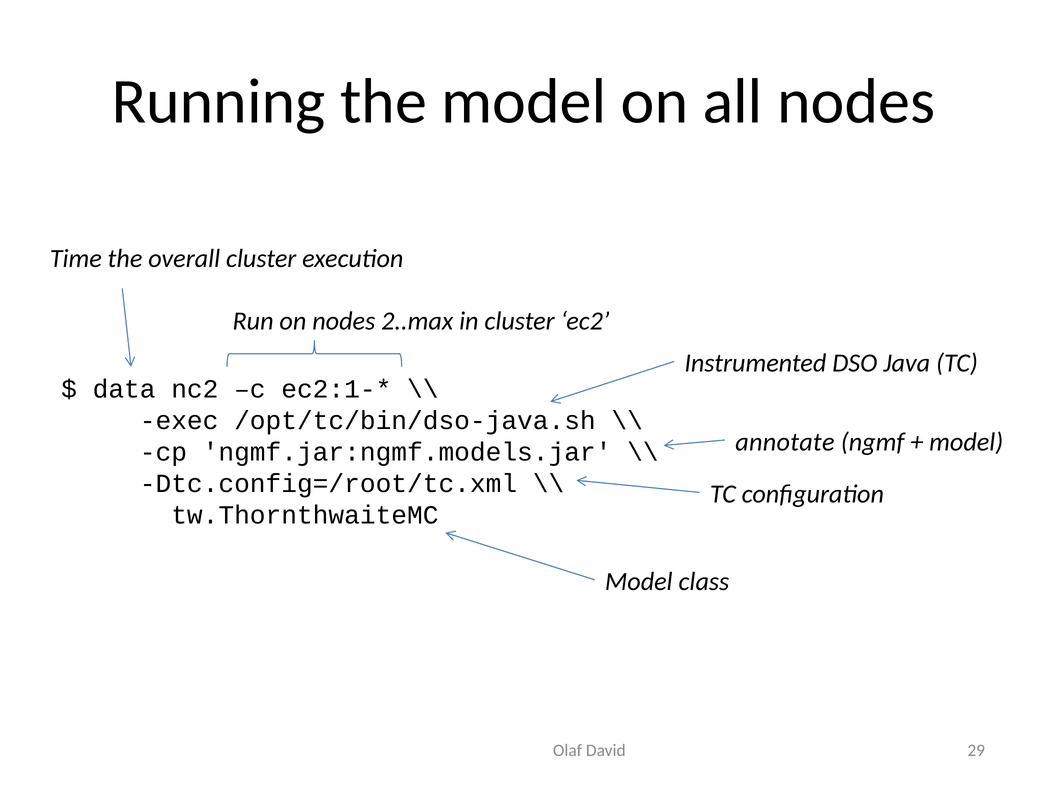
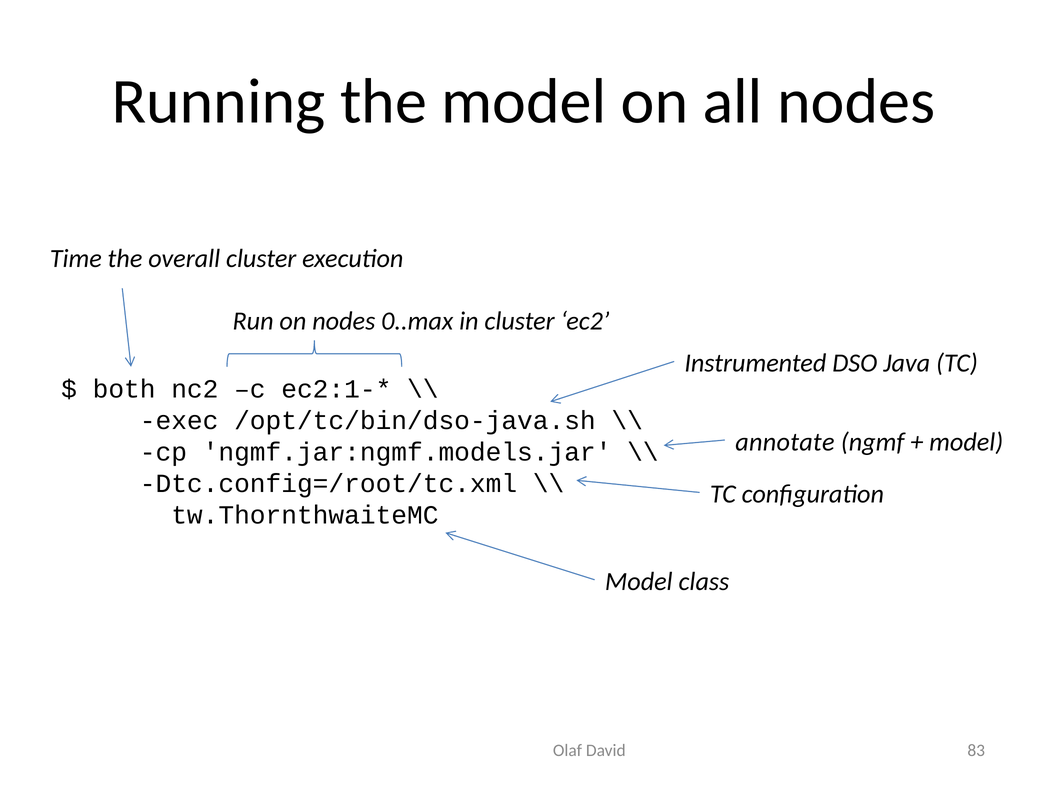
2..max: 2..max -> 0..max
data: data -> both
29: 29 -> 83
